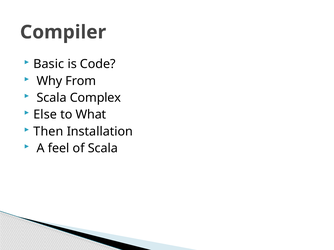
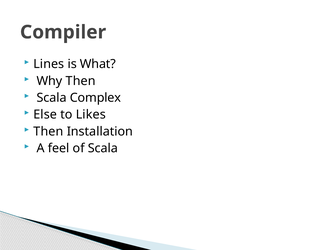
Basic: Basic -> Lines
Code: Code -> What
Why From: From -> Then
What: What -> Likes
